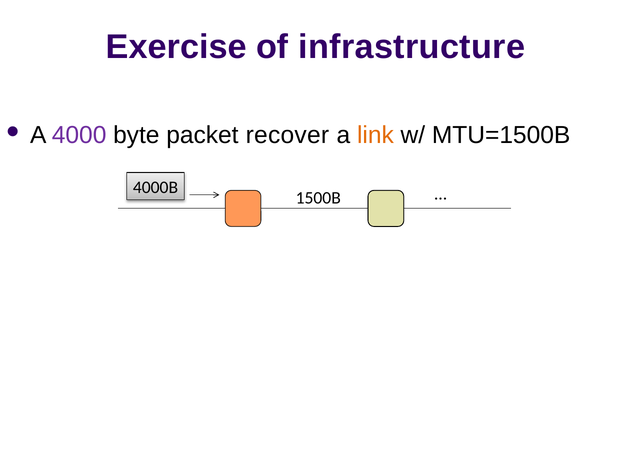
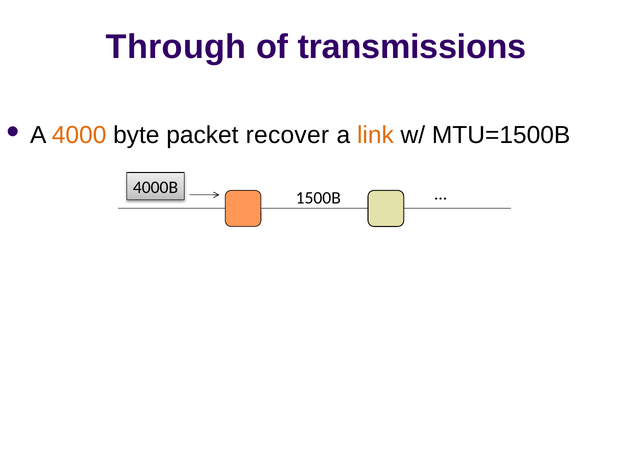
Exercise: Exercise -> Through
infrastructure: infrastructure -> transmissions
4000 colour: purple -> orange
